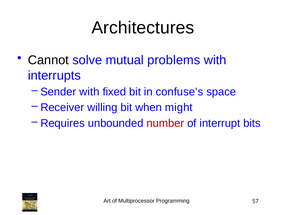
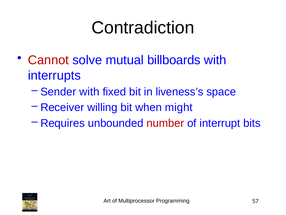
Architectures: Architectures -> Contradiction
Cannot colour: black -> red
problems: problems -> billboards
confuse’s: confuse’s -> liveness’s
